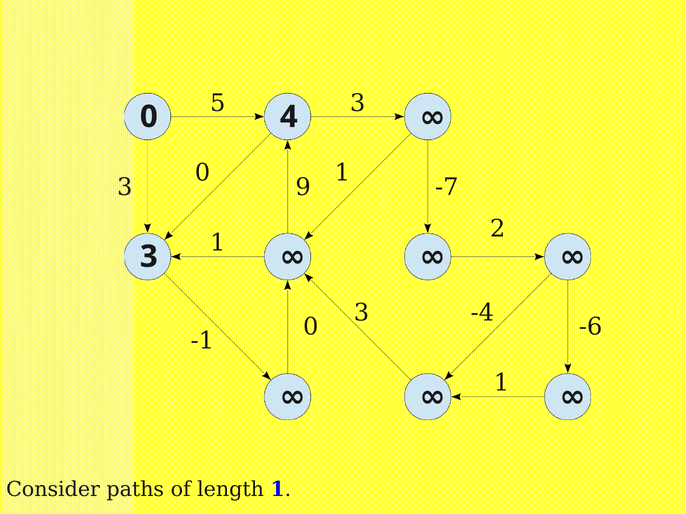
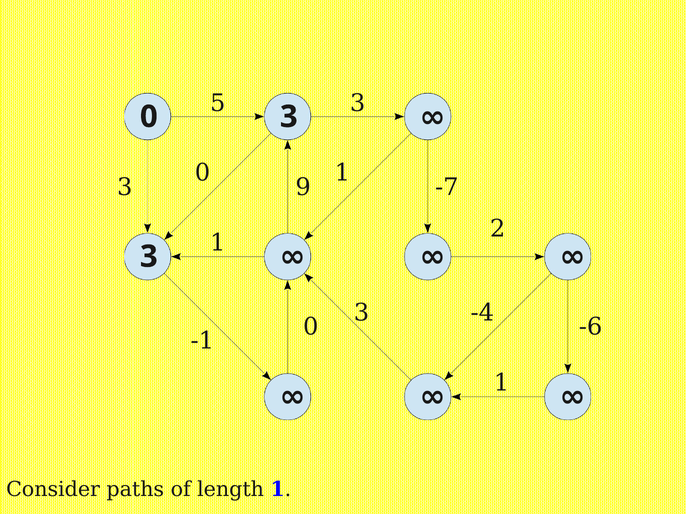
0 4: 4 -> 3
